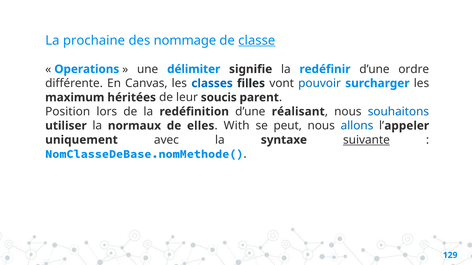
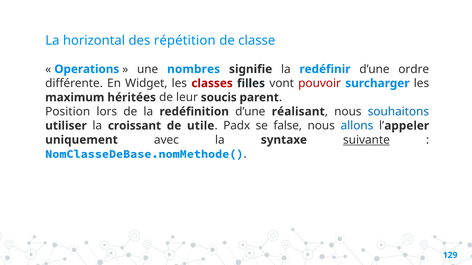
prochaine: prochaine -> horizontal
nommage: nommage -> répétition
classe underline: present -> none
délimiter: délimiter -> nombres
Canvas: Canvas -> Widget
classes colour: blue -> red
pouvoir colour: blue -> red
normaux: normaux -> croissant
elles: elles -> utile
With: With -> Padx
peut: peut -> false
